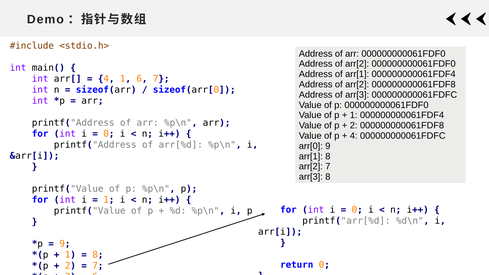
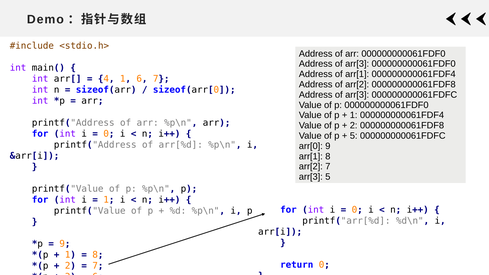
arr[2 at (357, 64): arr[2 -> arr[3
4 at (354, 136): 4 -> 5
arr[3 8: 8 -> 5
